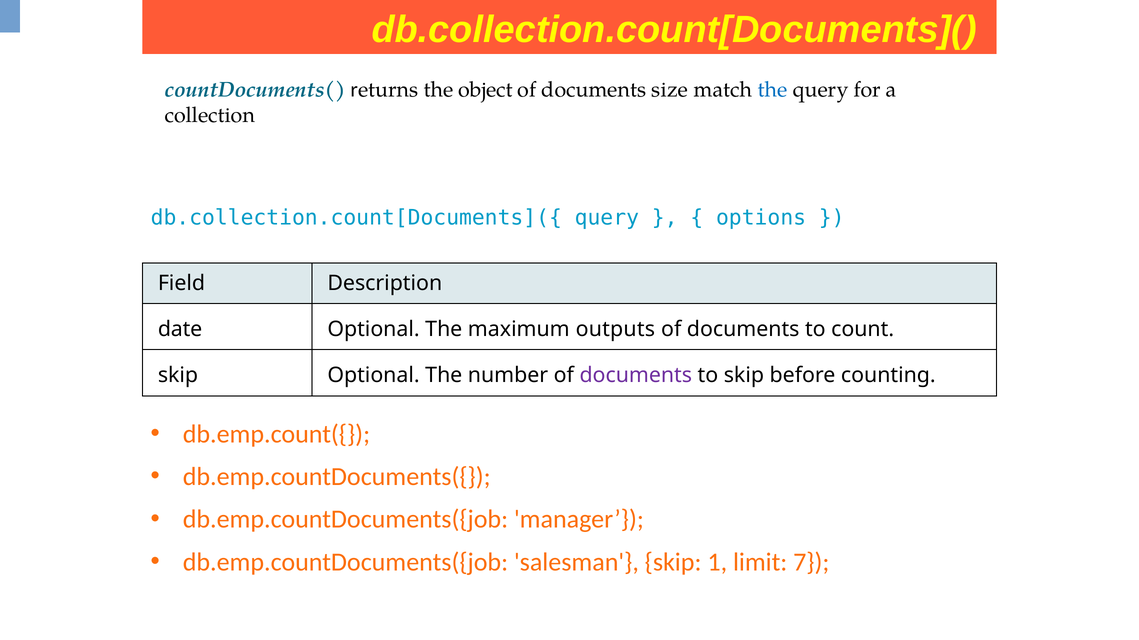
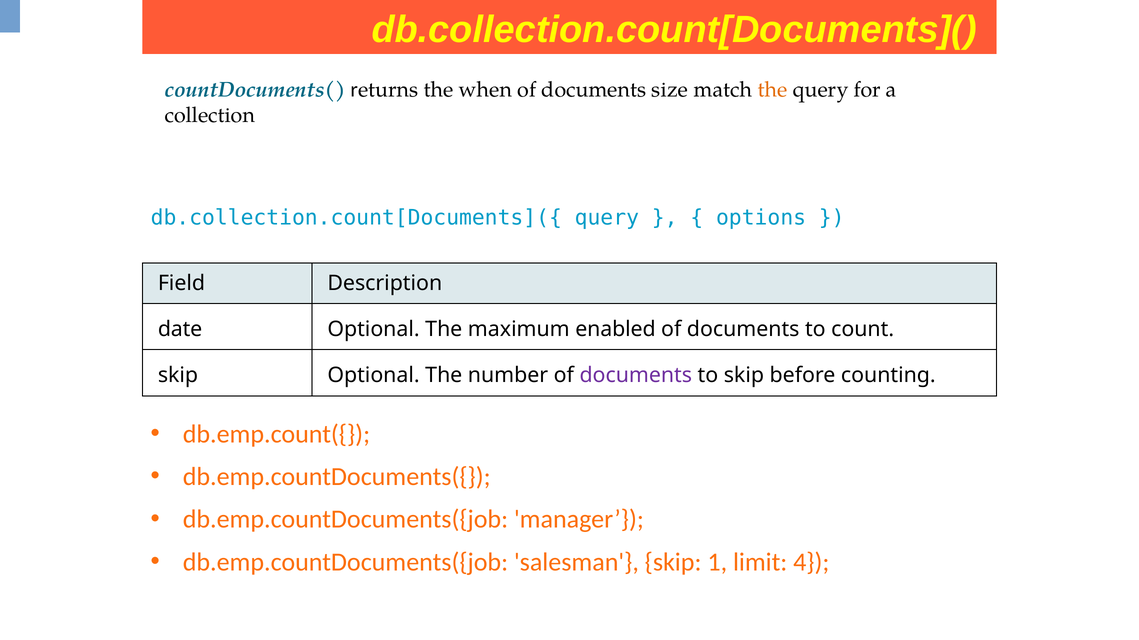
object: object -> when
the at (773, 90) colour: blue -> orange
outputs: outputs -> enabled
7: 7 -> 4
